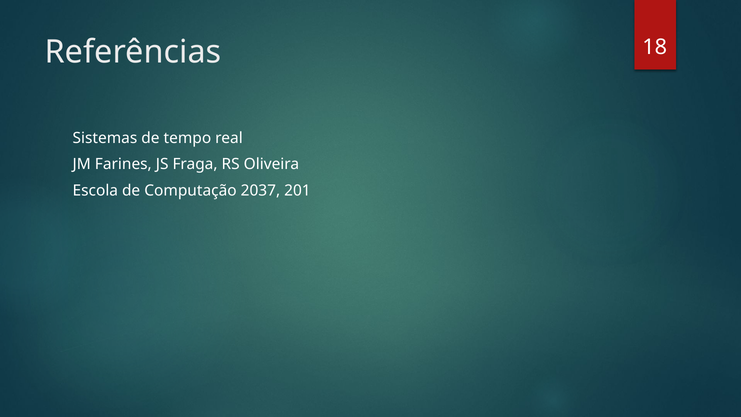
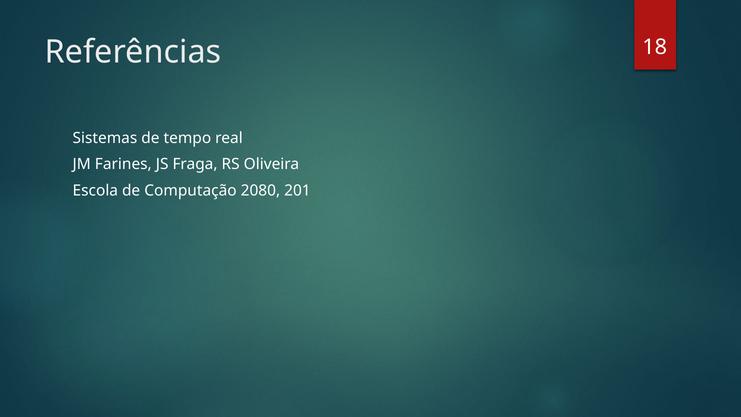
2037: 2037 -> 2080
